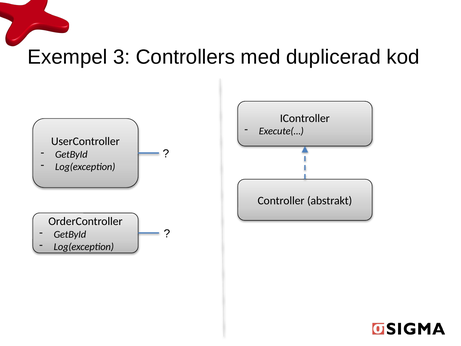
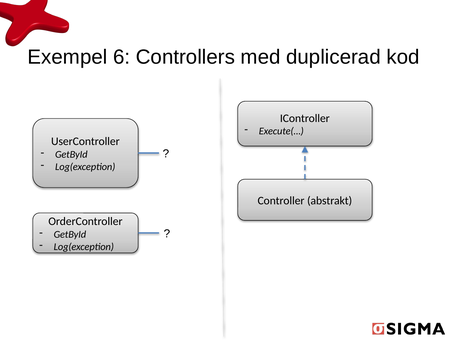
3: 3 -> 6
